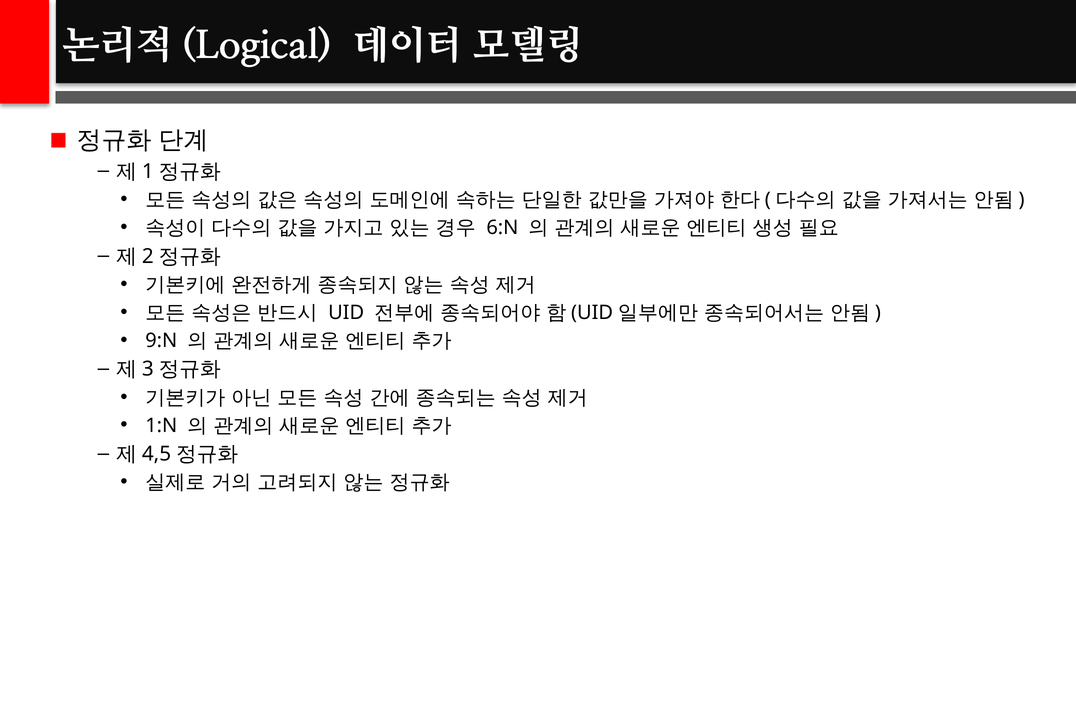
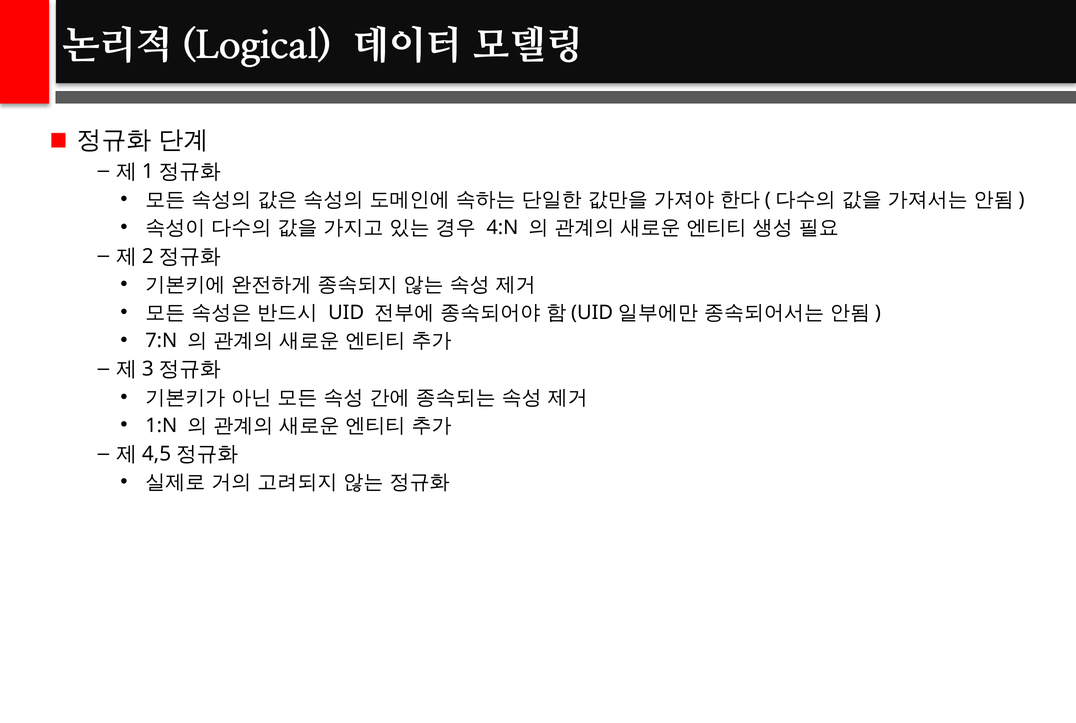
6:N: 6:N -> 4:N
9:N: 9:N -> 7:N
